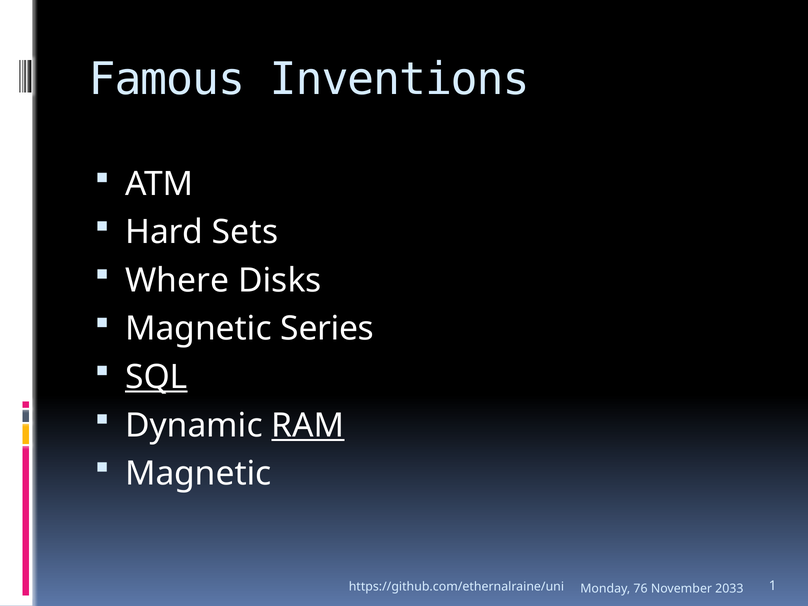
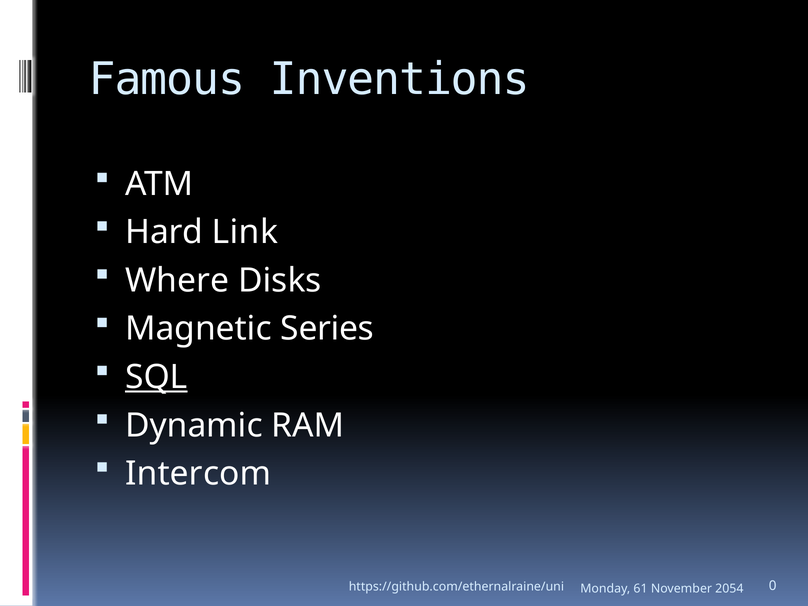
Sets: Sets -> Link
RAM underline: present -> none
Magnetic at (198, 474): Magnetic -> Intercom
1: 1 -> 0
76: 76 -> 61
2033: 2033 -> 2054
